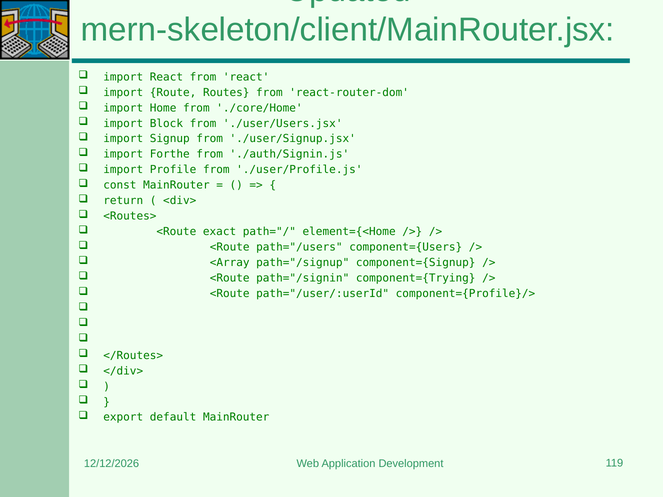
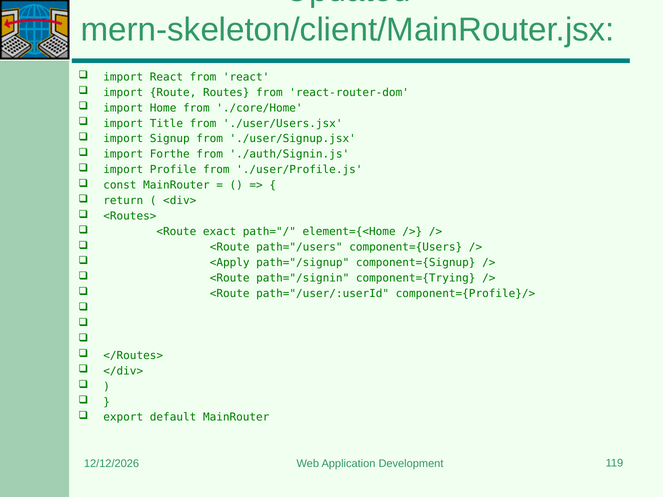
Block: Block -> Title
<Array: <Array -> <Apply
